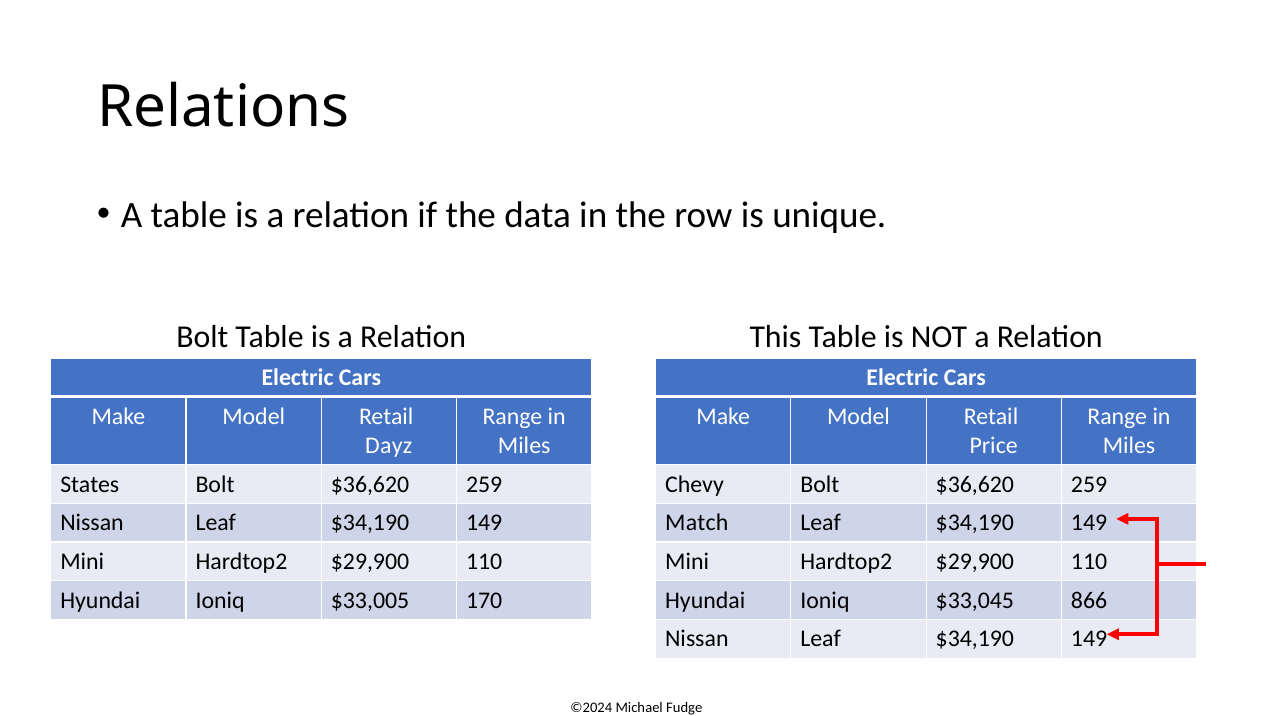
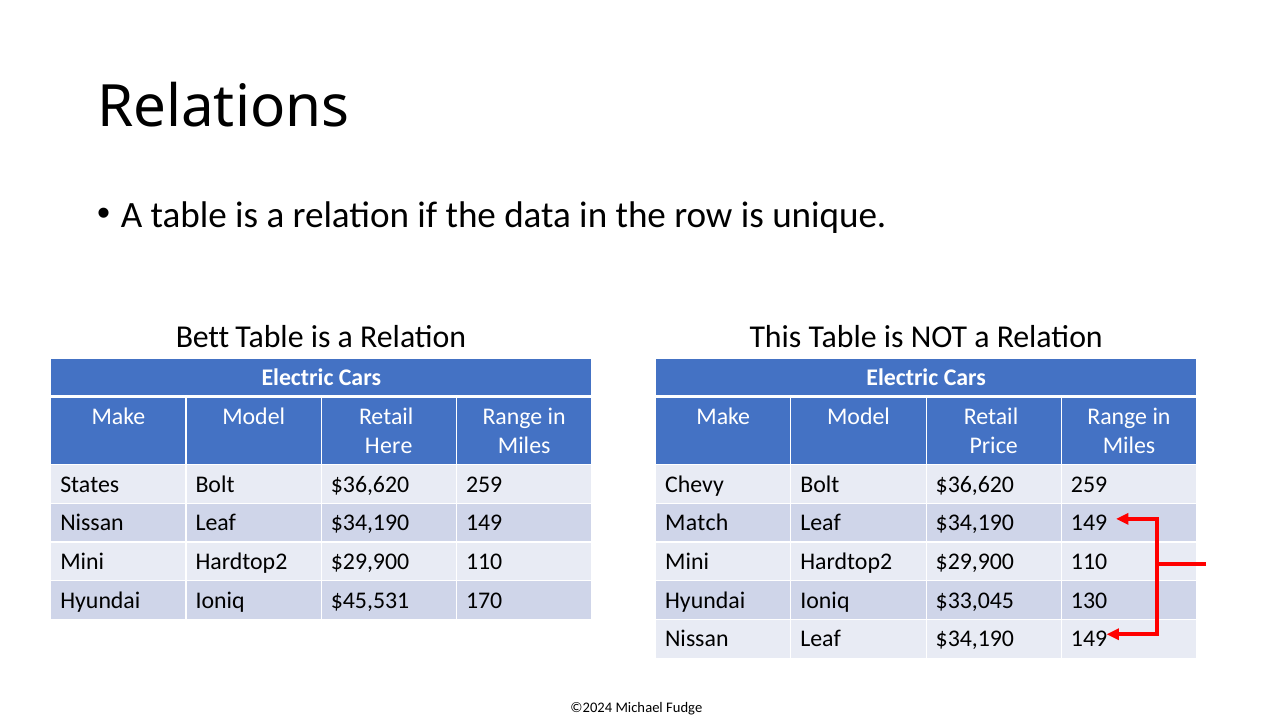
Bolt at (202, 337): Bolt -> Bett
Dayz: Dayz -> Here
$33,005: $33,005 -> $45,531
866: 866 -> 130
